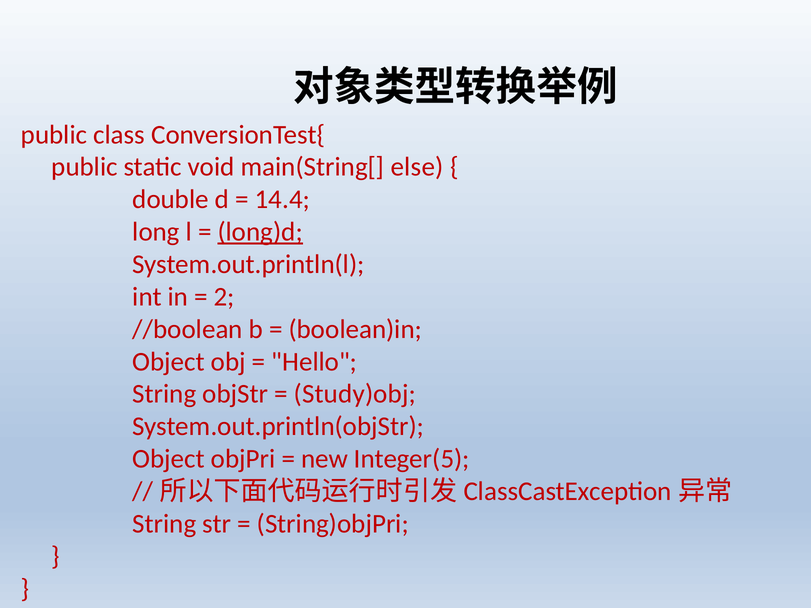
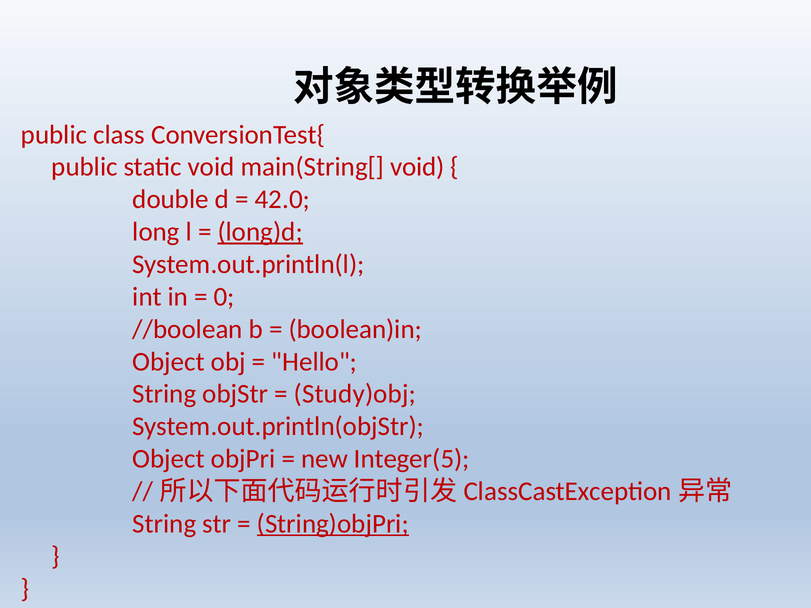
main(String[ else: else -> void
14.4: 14.4 -> 42.0
2: 2 -> 0
String)objPri underline: none -> present
